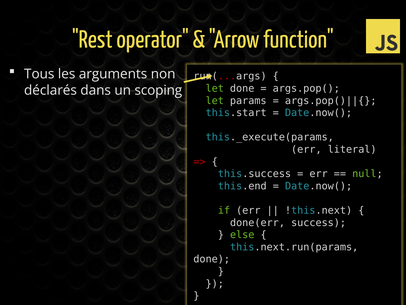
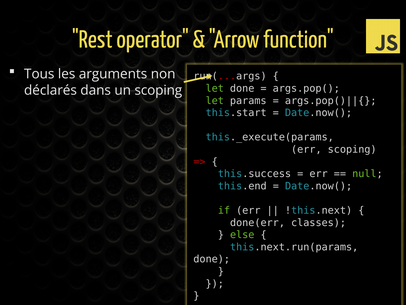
err literal: literal -> scoping
success: success -> classes
